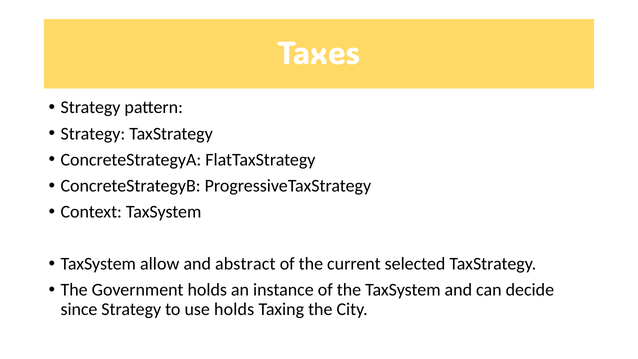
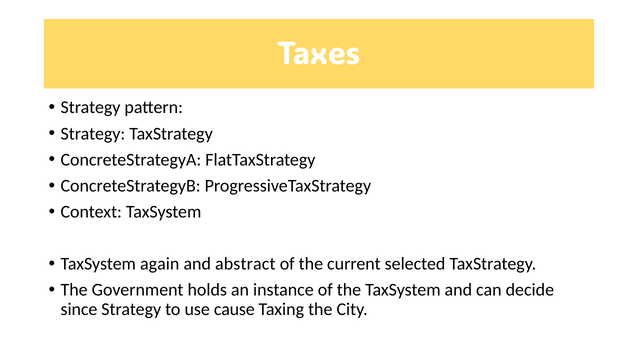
allow: allow -> again
use holds: holds -> cause
